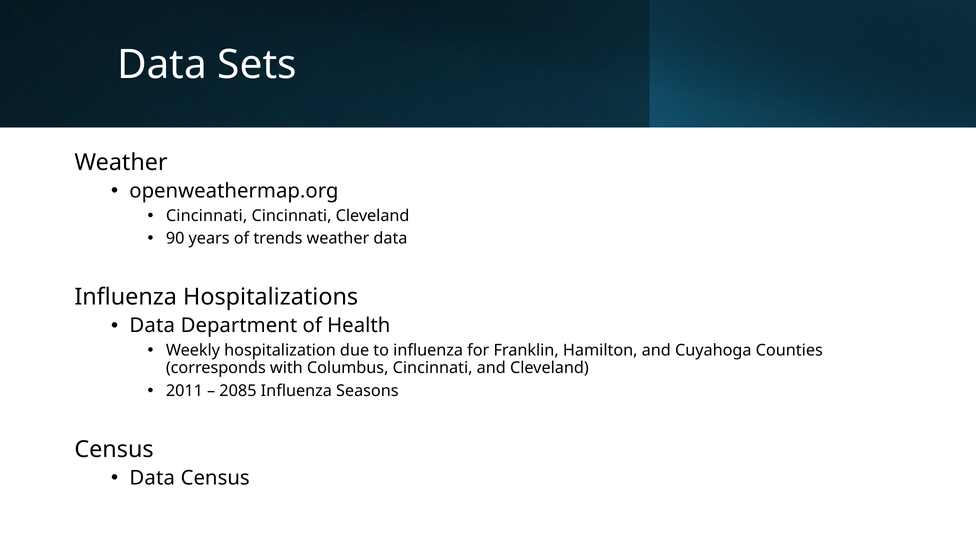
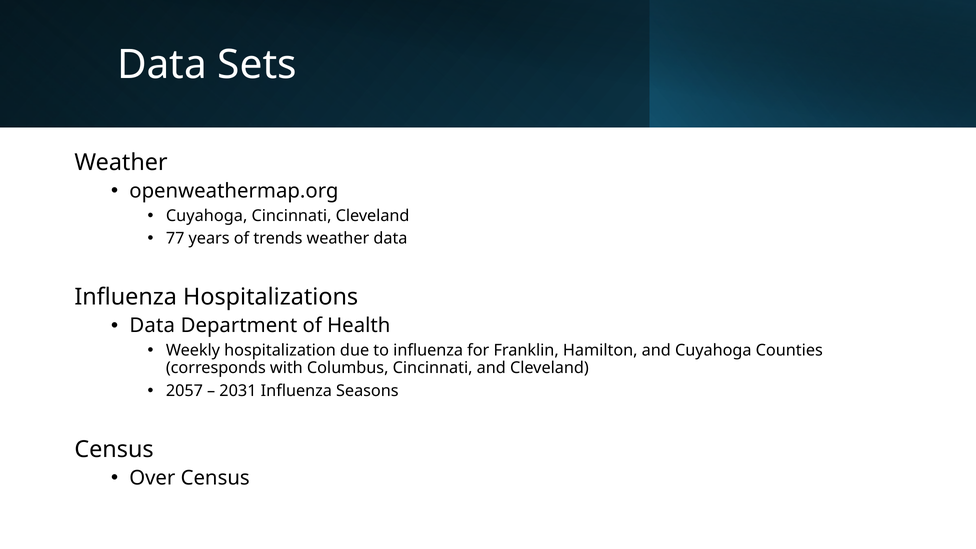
Cincinnati at (207, 216): Cincinnati -> Cuyahoga
90: 90 -> 77
2011: 2011 -> 2057
2085: 2085 -> 2031
Data at (152, 478): Data -> Over
